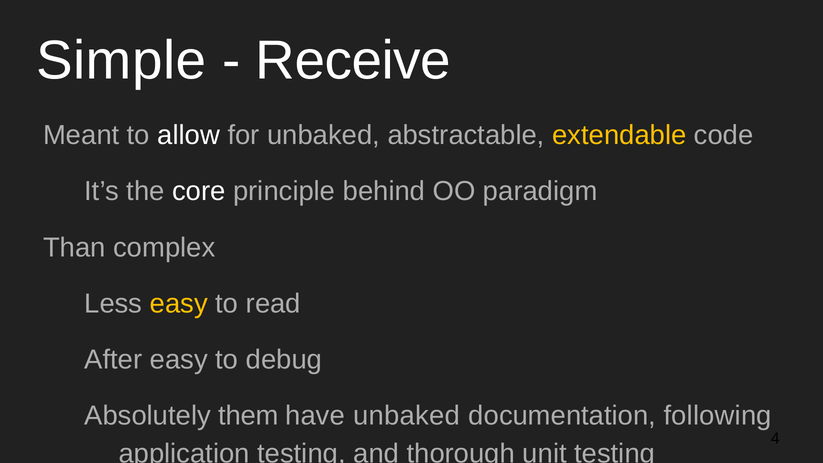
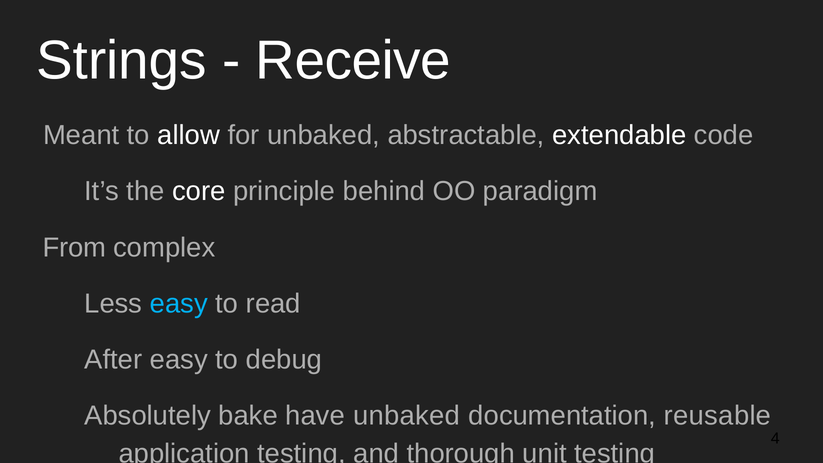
Simple: Simple -> Strings
extendable colour: yellow -> white
Than: Than -> From
easy at (179, 304) colour: yellow -> light blue
them: them -> bake
following: following -> reusable
